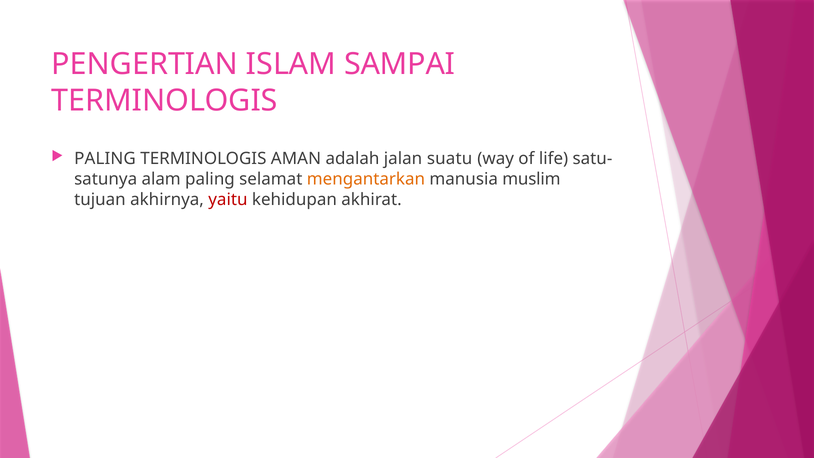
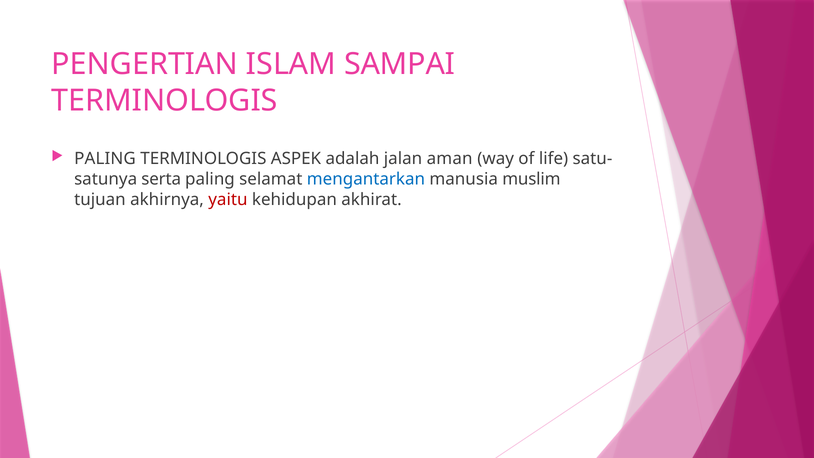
AMAN: AMAN -> ASPEK
suatu: suatu -> aman
alam: alam -> serta
mengantarkan colour: orange -> blue
